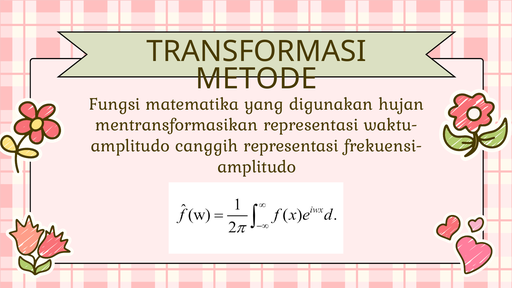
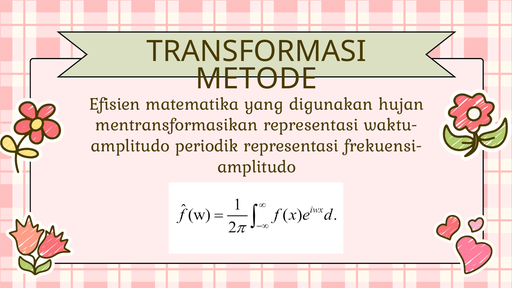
Fungsi: Fungsi -> Efisien
canggih: canggih -> periodik
